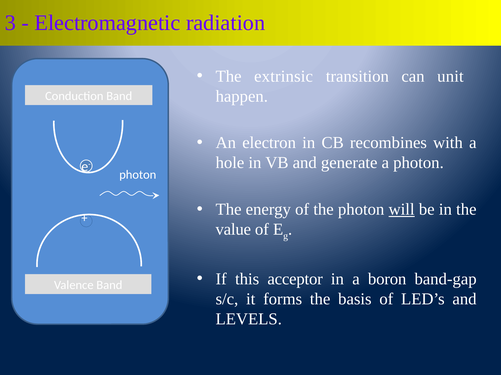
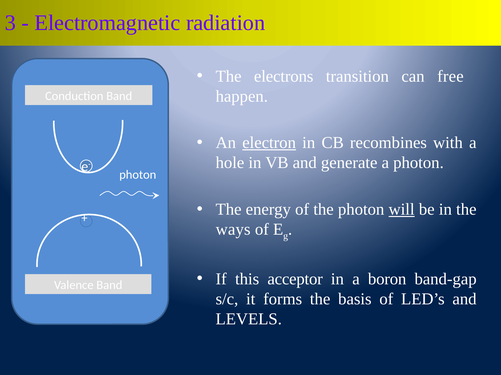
extrinsic: extrinsic -> electrons
unit: unit -> free
electron underline: none -> present
value: value -> ways
